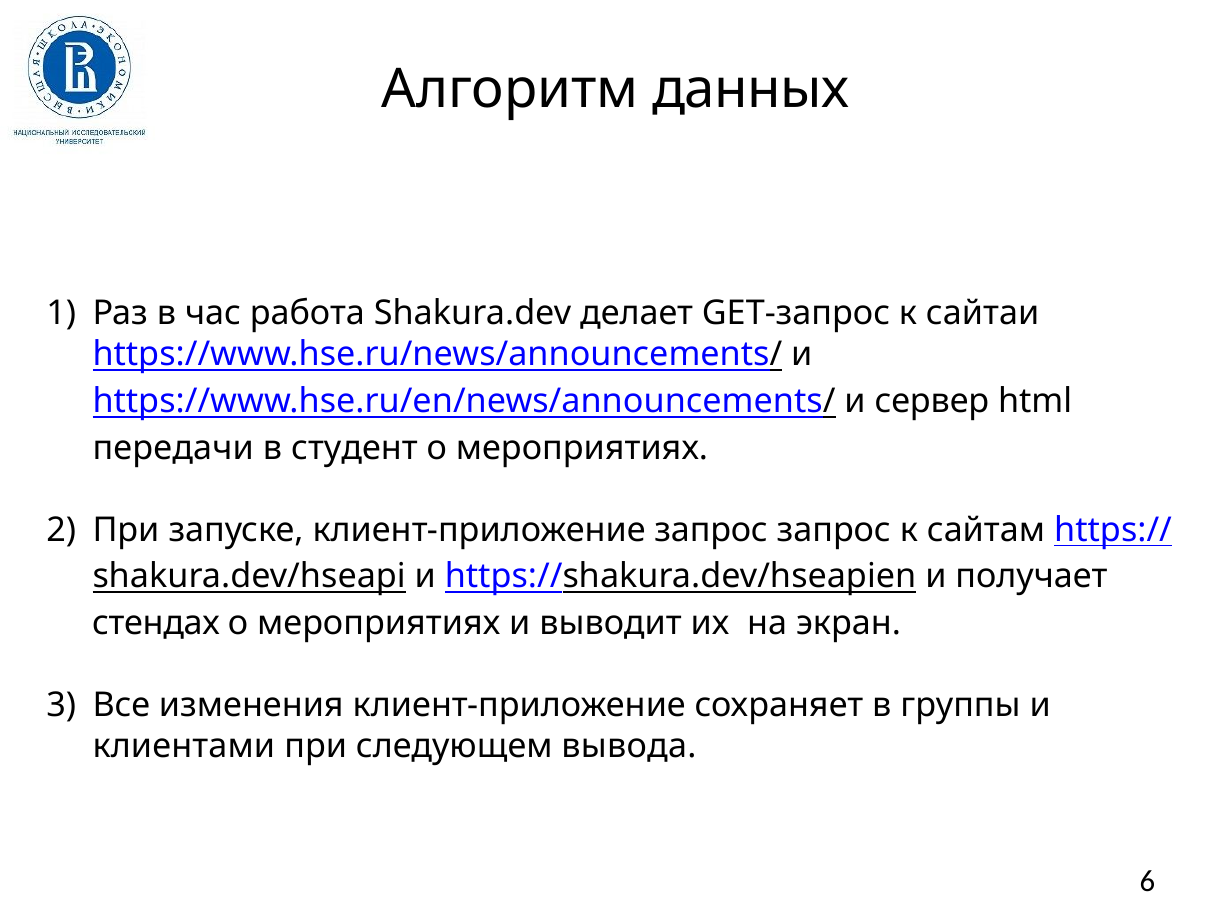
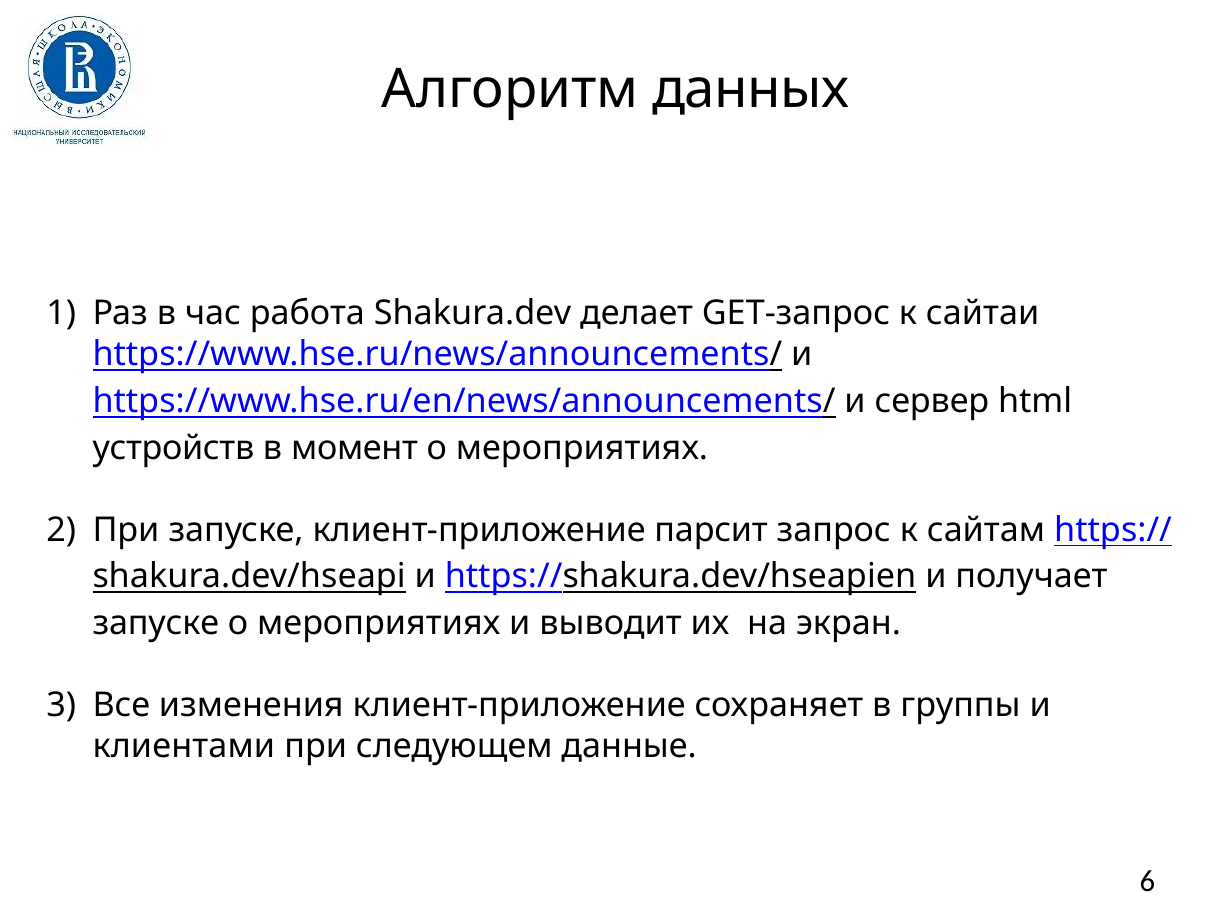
передачи: передачи -> устройств
студент: студент -> момент
клиент-приложение запрос: запрос -> парсит
стендах at (156, 623): стендах -> запуске
вывода: вывода -> данные
